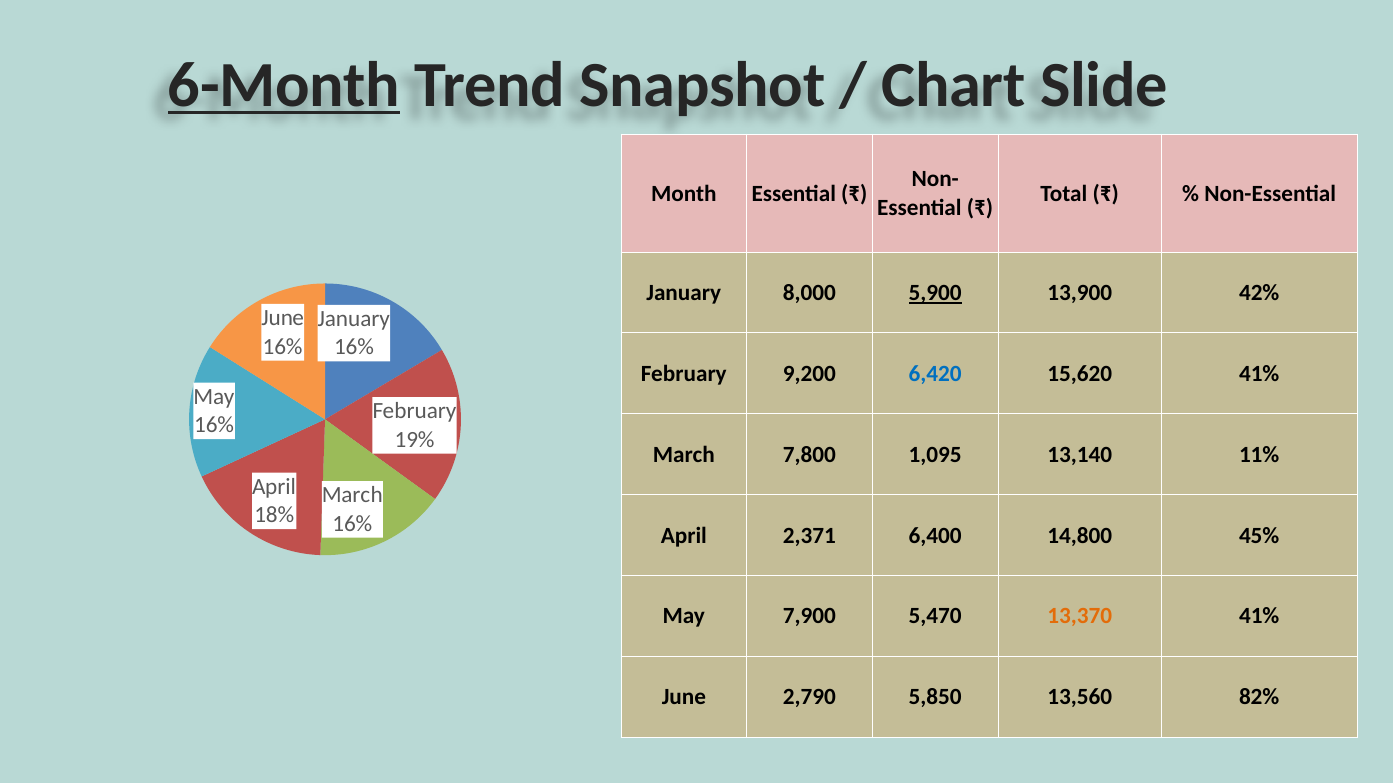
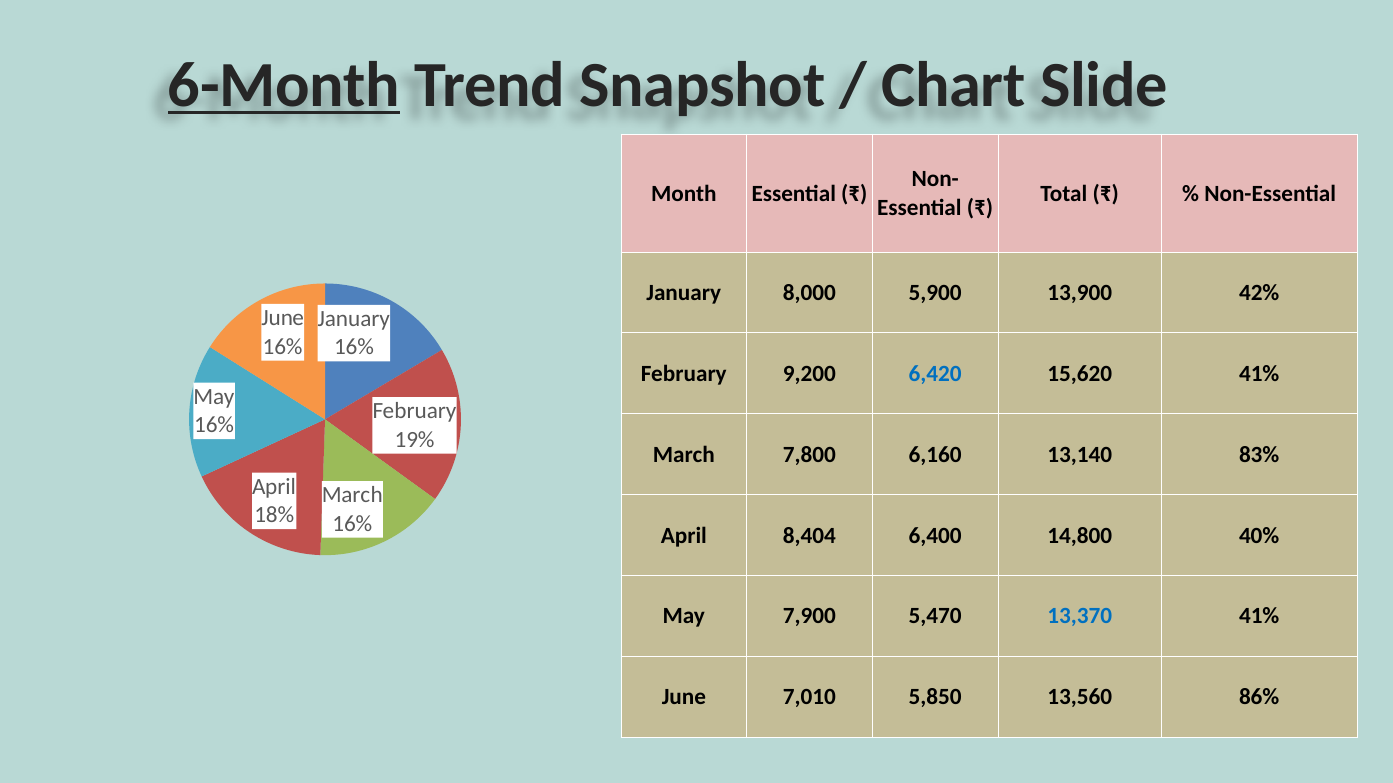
5,900 underline: present -> none
1,095: 1,095 -> 6,160
11%: 11% -> 83%
2,371: 2,371 -> 8,404
45%: 45% -> 40%
13,370 colour: orange -> blue
2,790: 2,790 -> 7,010
82%: 82% -> 86%
